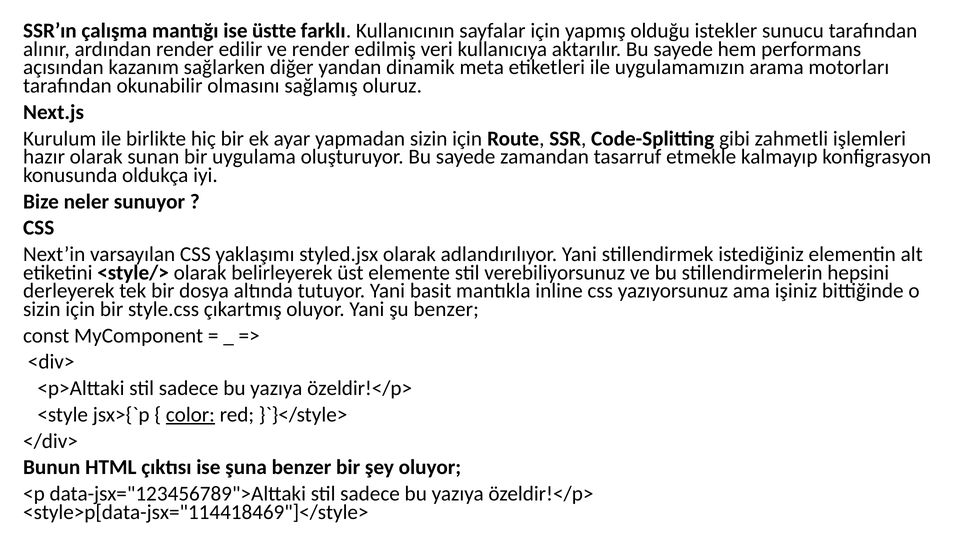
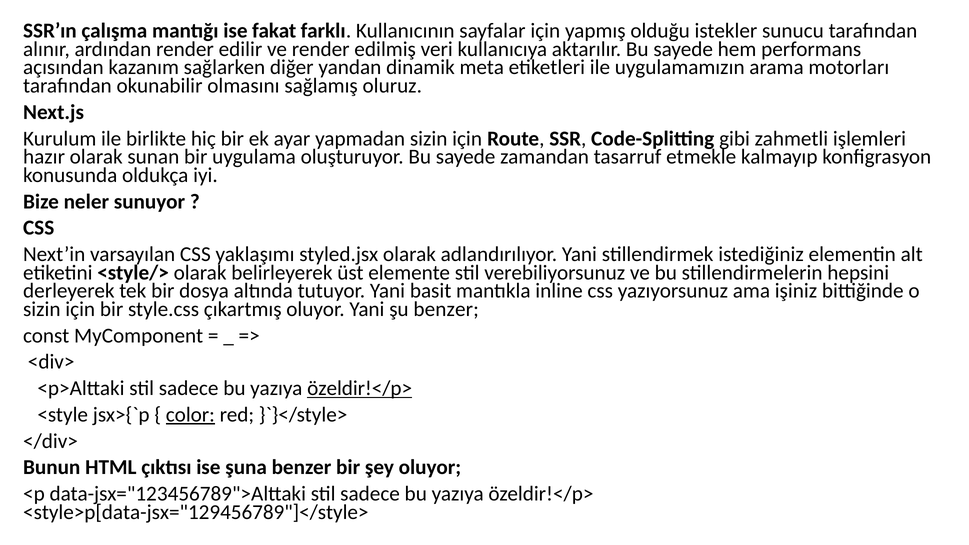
üstte: üstte -> fakat
özeldir!</p> at (360, 388) underline: none -> present
<style>p[data-jsx="114418469"]</style>: <style>p[data-jsx="114418469"]</style> -> <style>p[data-jsx="129456789"]</style>
